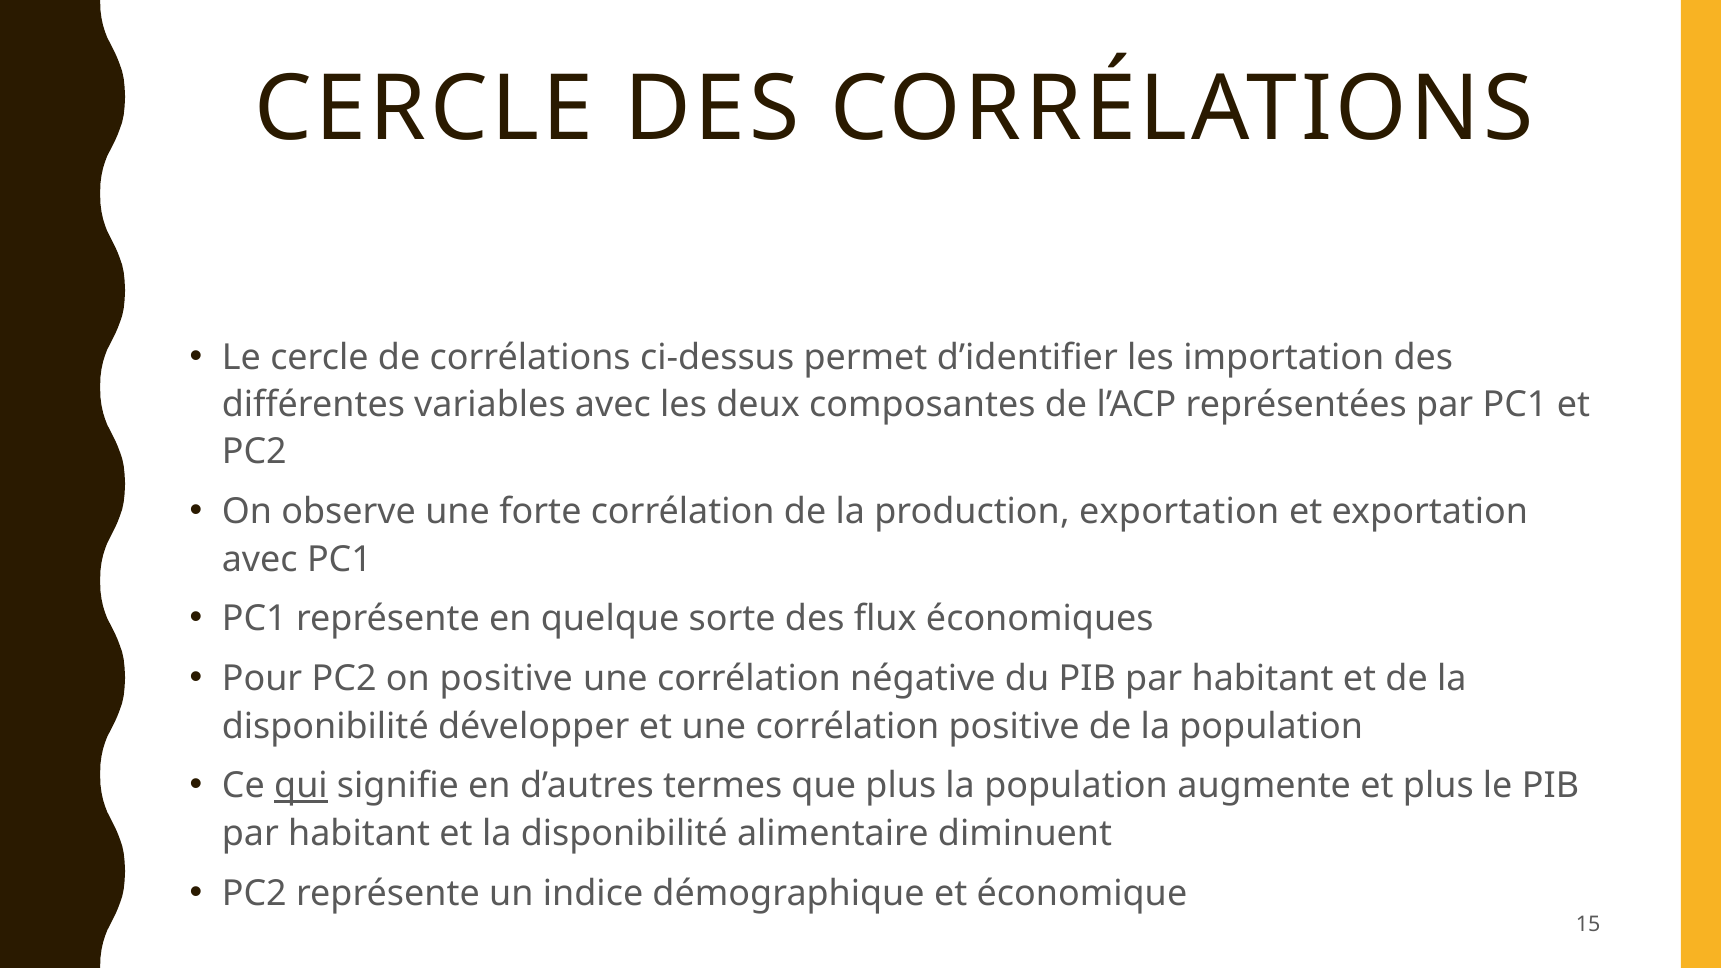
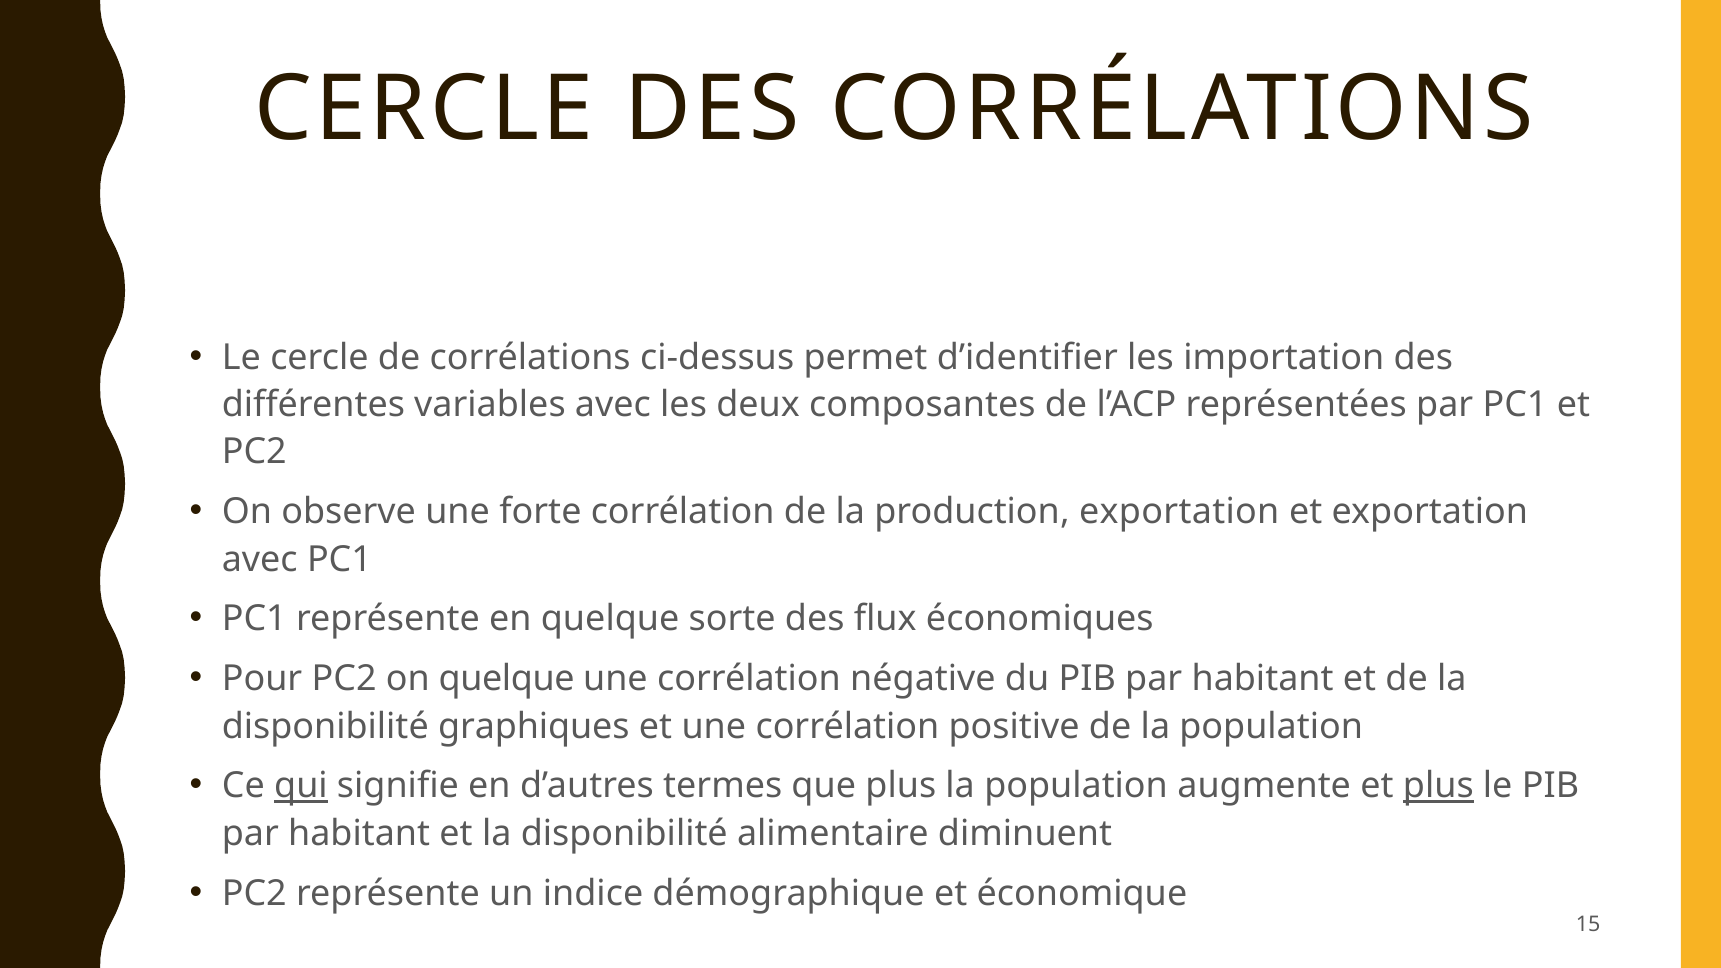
on positive: positive -> quelque
développer: développer -> graphiques
plus at (1438, 786) underline: none -> present
